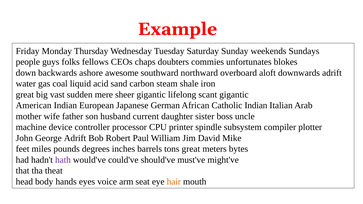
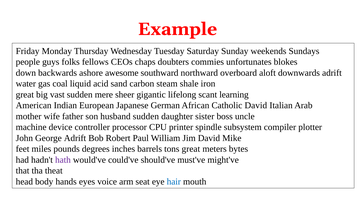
scant gigantic: gigantic -> learning
Catholic Indian: Indian -> David
husband current: current -> sudden
hair colour: orange -> blue
